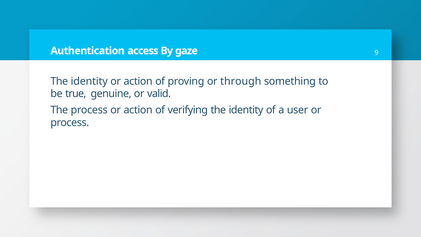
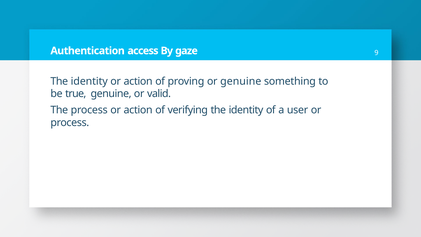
or through: through -> genuine
